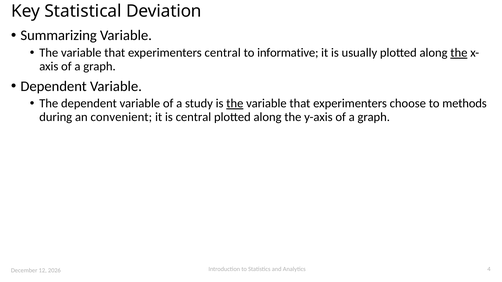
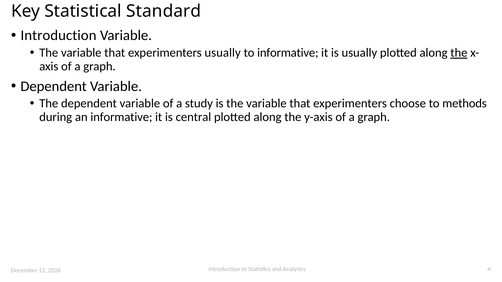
Deviation: Deviation -> Standard
Summarizing at (59, 36): Summarizing -> Introduction
experimenters central: central -> usually
the at (235, 104) underline: present -> none
an convenient: convenient -> informative
